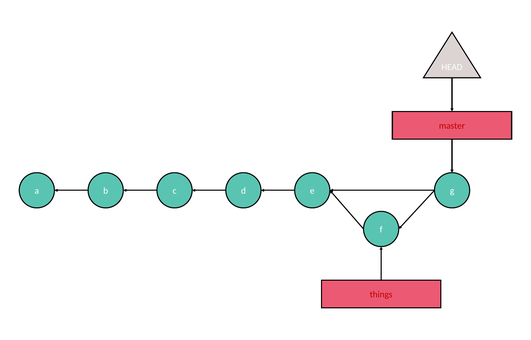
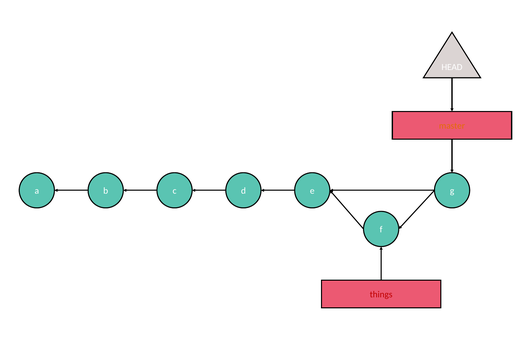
master colour: red -> orange
